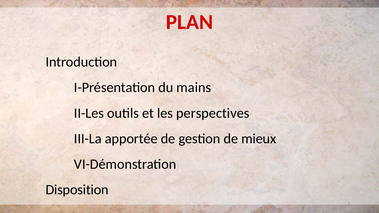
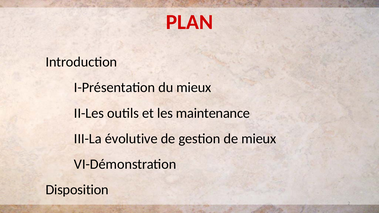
du mains: mains -> mieux
perspectives: perspectives -> maintenance
apportée: apportée -> évolutive
